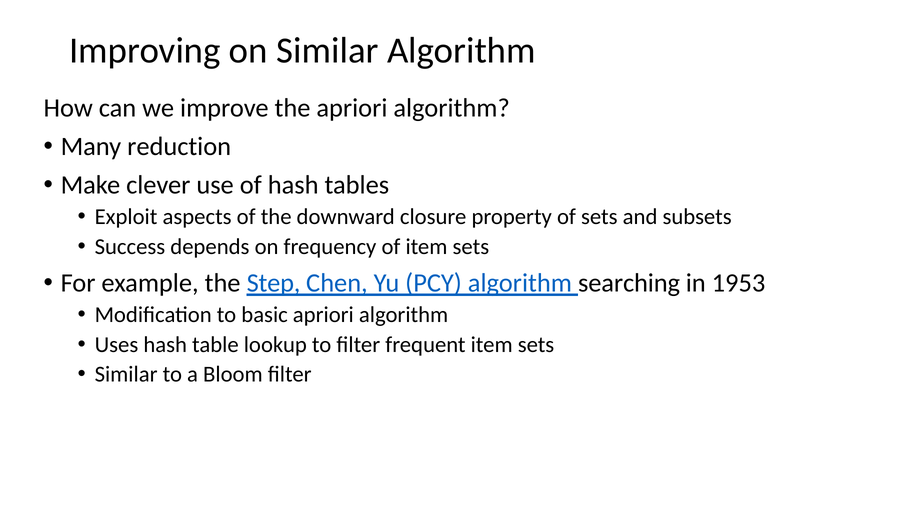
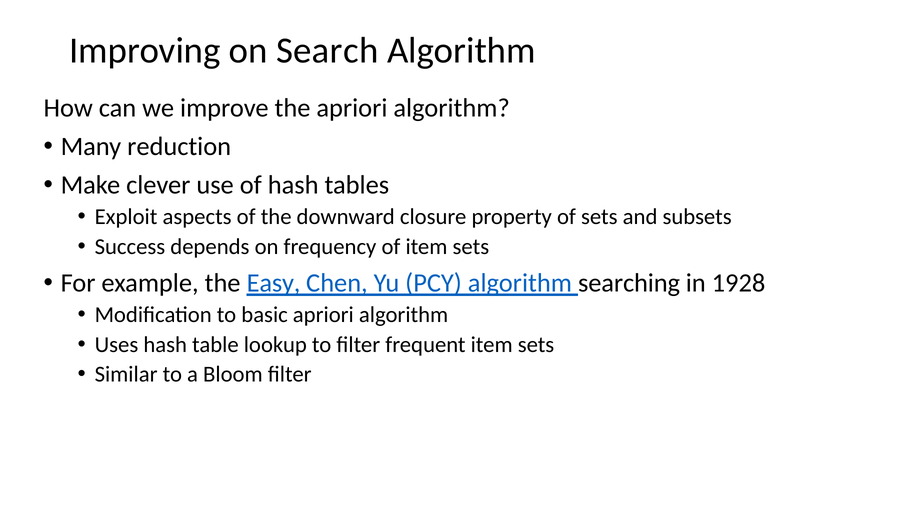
on Similar: Similar -> Search
Step: Step -> Easy
1953: 1953 -> 1928
